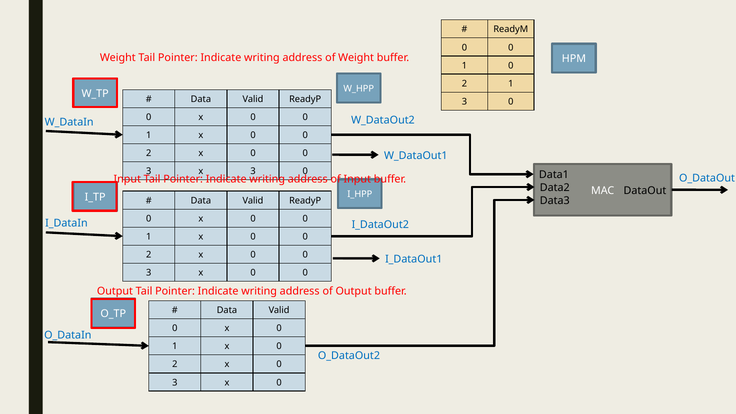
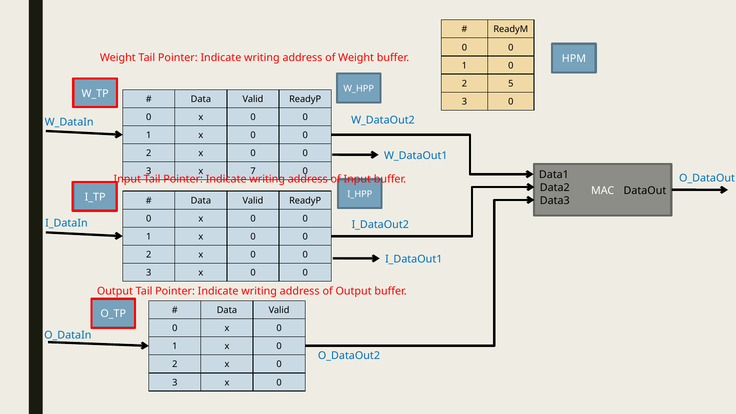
2 1: 1 -> 5
x 3: 3 -> 7
